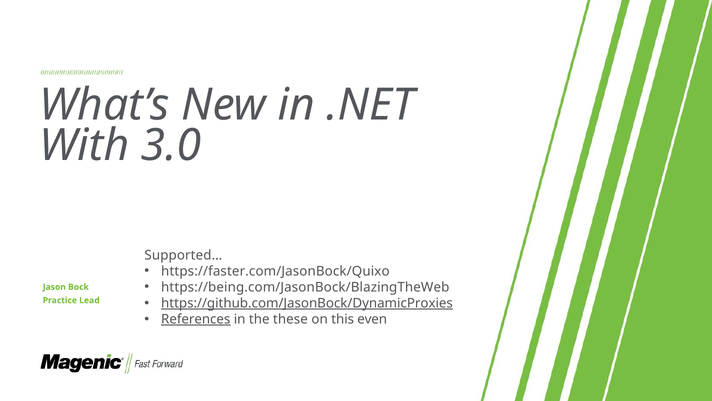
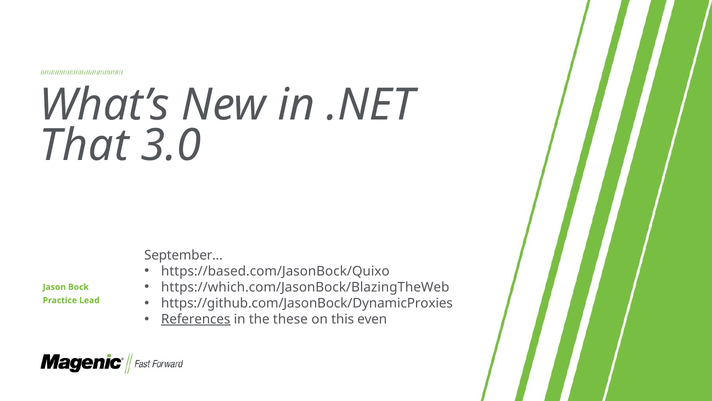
With: With -> That
Supported…: Supported… -> September…
https://faster.com/JasonBock/Quixo: https://faster.com/JasonBock/Quixo -> https://based.com/JasonBock/Quixo
https://being.com/JasonBock/BlazingTheWeb: https://being.com/JasonBock/BlazingTheWeb -> https://which.com/JasonBock/BlazingTheWeb
https://github.com/JasonBock/DynamicProxies underline: present -> none
